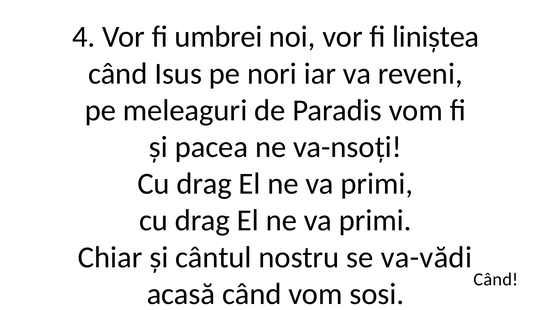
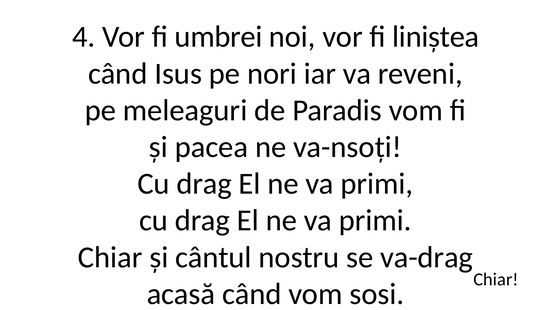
va-vădi: va-vădi -> va-drag
Când at (496, 279): Când -> Chiar
